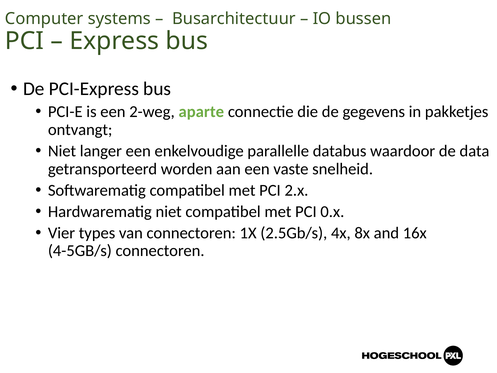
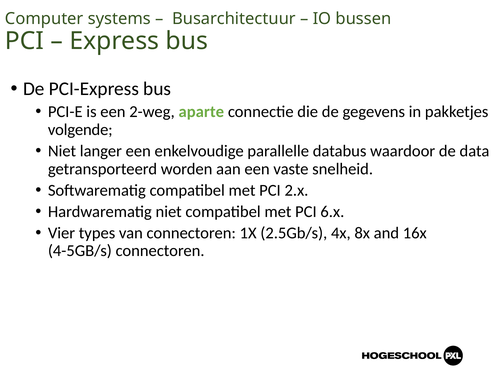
ontvangt: ontvangt -> volgende
0.x: 0.x -> 6.x
